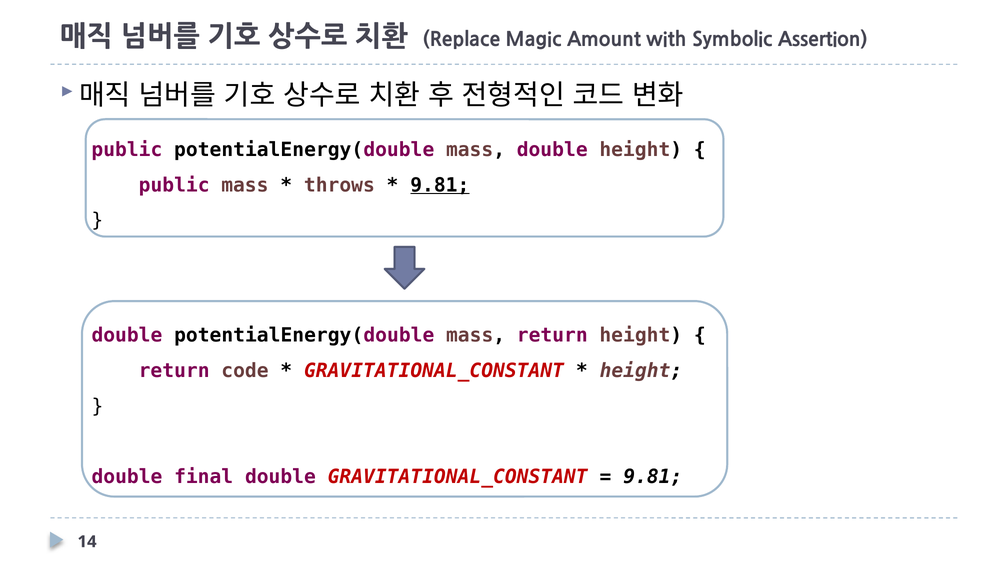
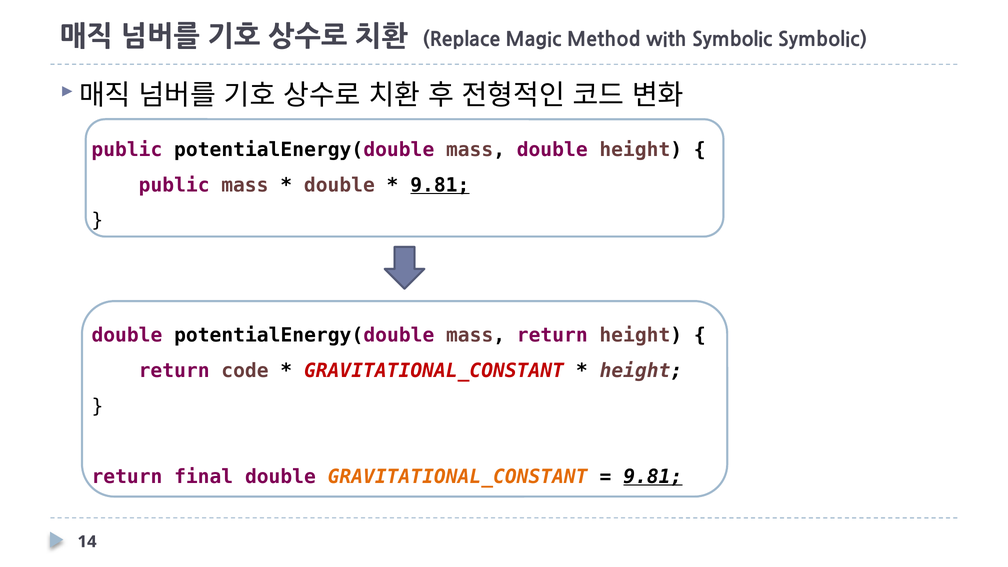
Amount: Amount -> Method
Symbolic Assertion: Assertion -> Symbolic
throws at (339, 185): throws -> double
double at (127, 477): double -> return
GRAVITATIONAL_CONSTANT at (458, 477) colour: red -> orange
9.81 at (653, 477) underline: none -> present
